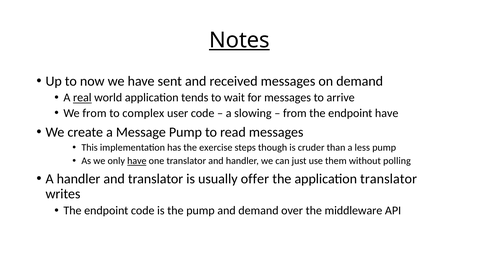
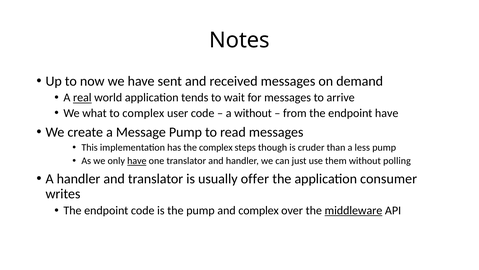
Notes underline: present -> none
We from: from -> what
a slowing: slowing -> without
the exercise: exercise -> complex
application translator: translator -> consumer
and demand: demand -> complex
middleware underline: none -> present
